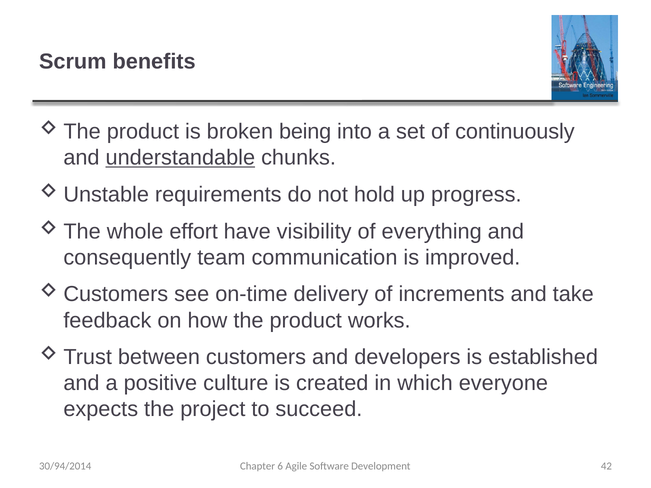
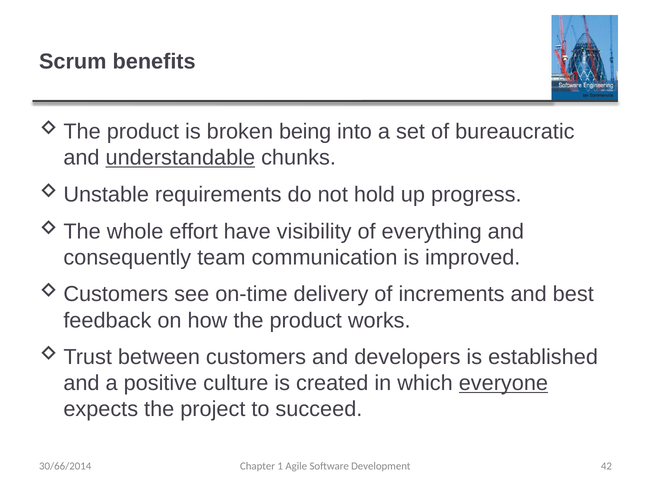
continuously: continuously -> bureaucratic
take: take -> best
everyone underline: none -> present
30/94/2014: 30/94/2014 -> 30/66/2014
6: 6 -> 1
